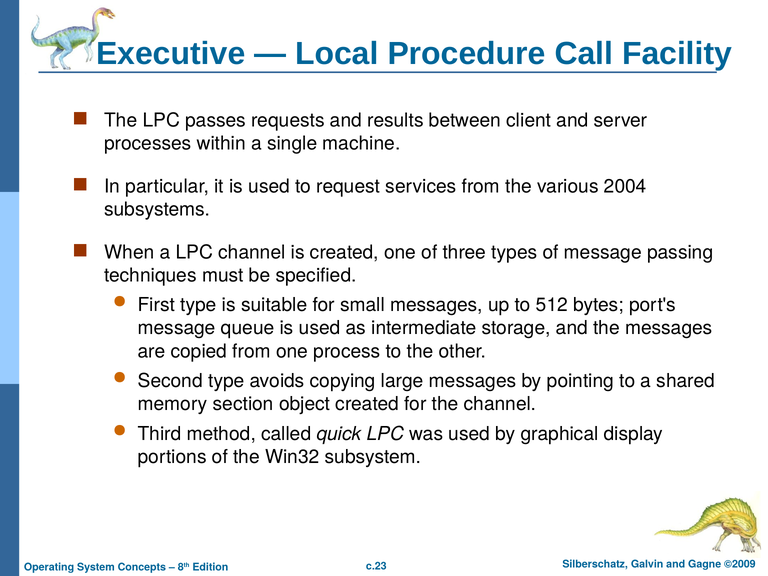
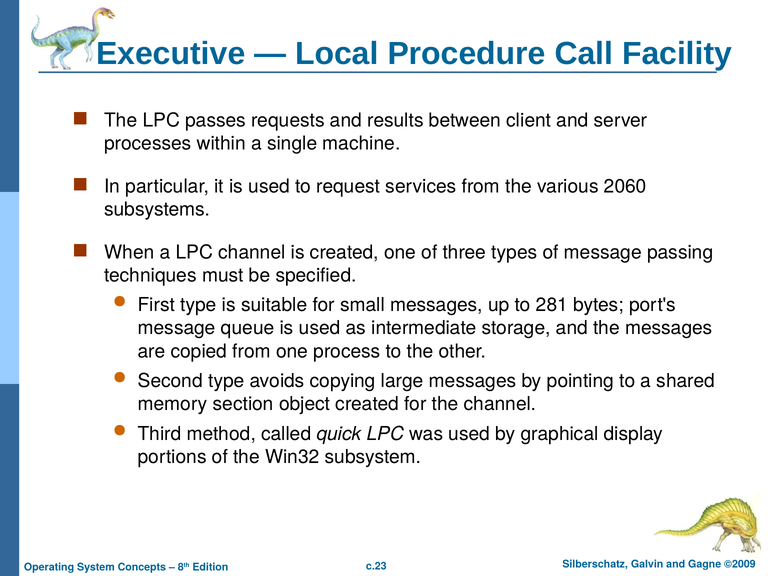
2004: 2004 -> 2060
512: 512 -> 281
